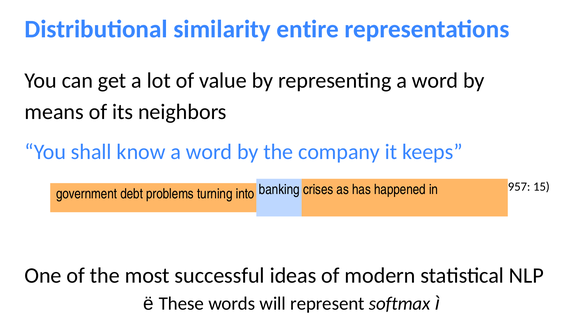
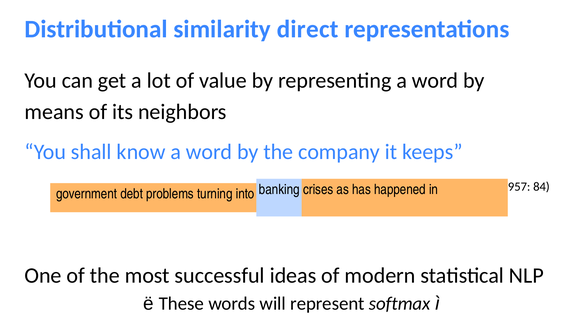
entire: entire -> direct
15: 15 -> 84
